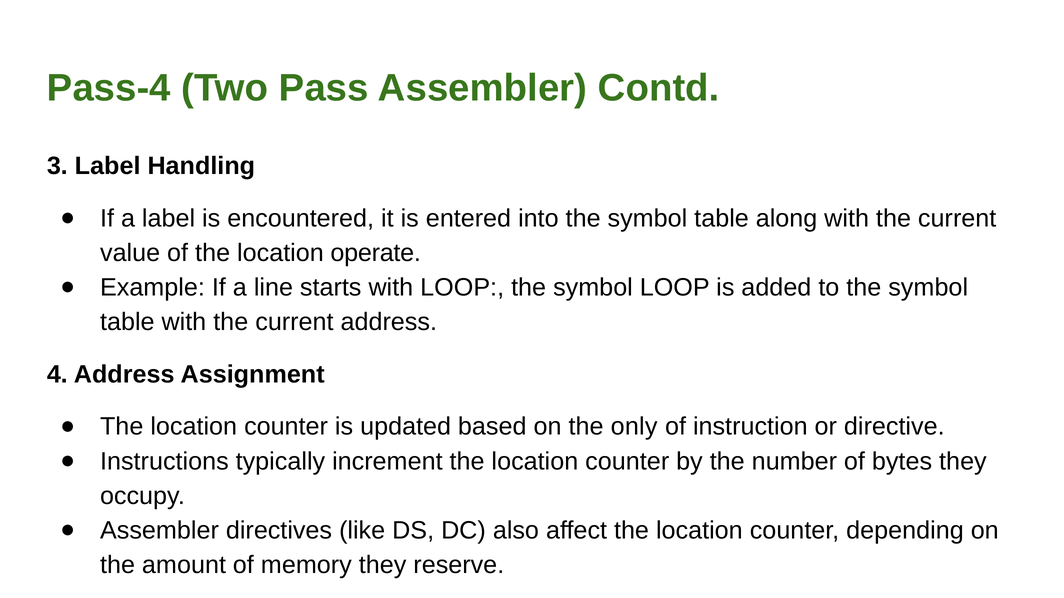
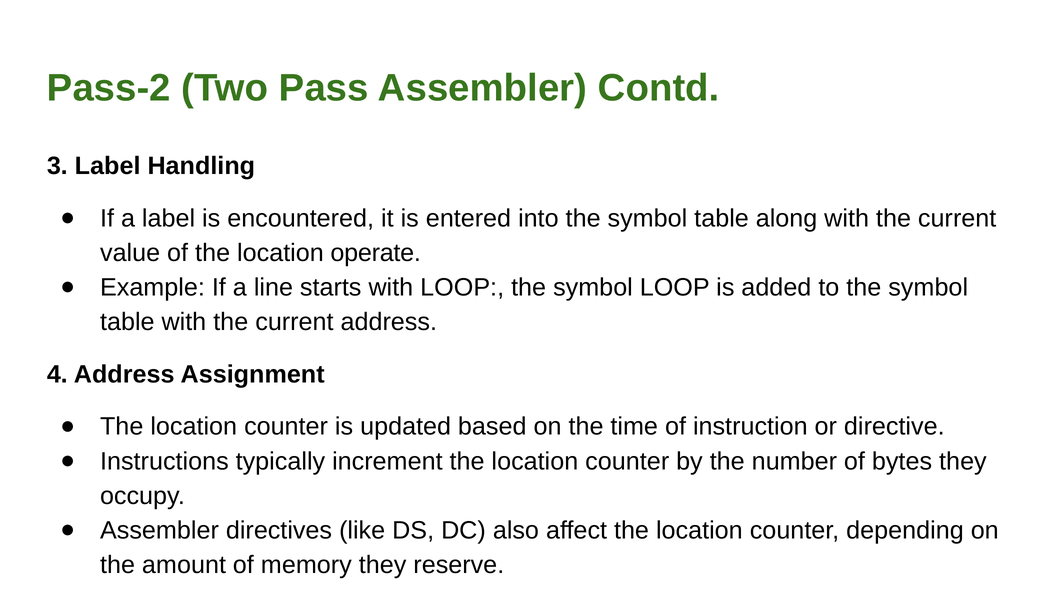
Pass-4: Pass-4 -> Pass-2
only: only -> time
